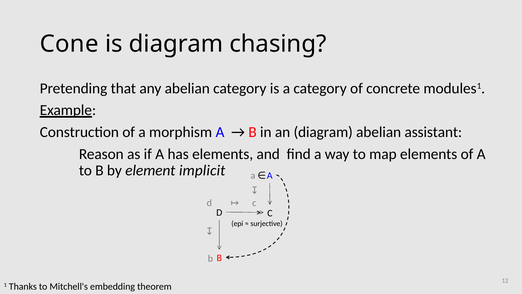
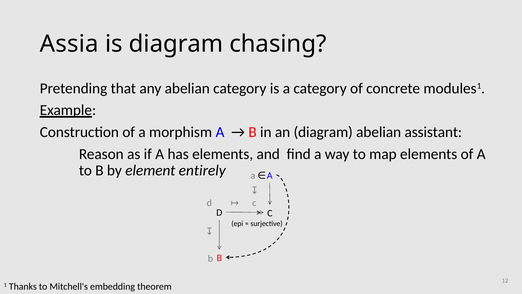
Cone: Cone -> Assia
implicit: implicit -> entirely
